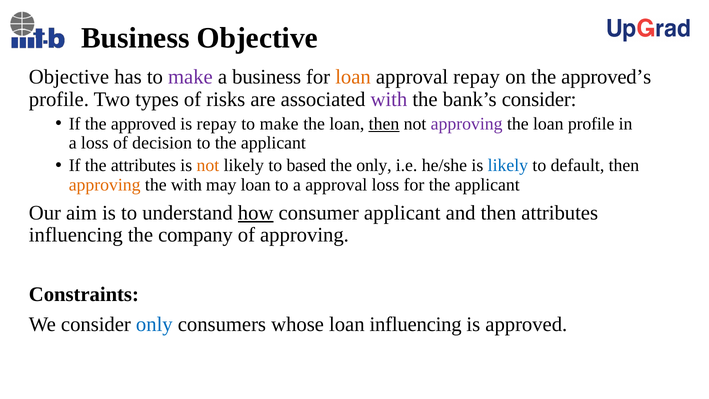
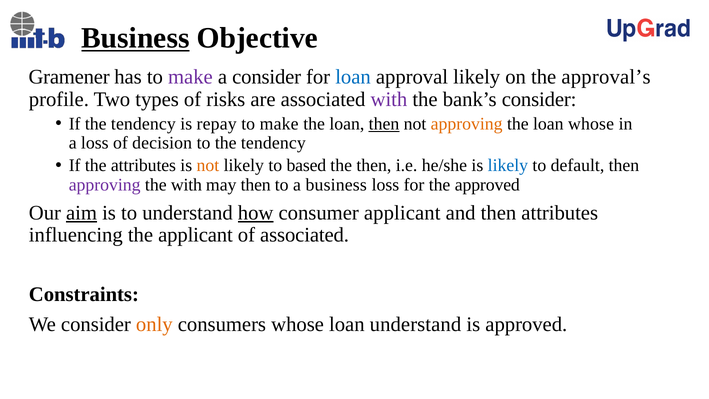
Business at (135, 38) underline: none -> present
Objective at (69, 77): Objective -> Gramener
a business: business -> consider
loan at (353, 77) colour: orange -> blue
approval repay: repay -> likely
approved’s: approved’s -> approval’s
If the approved: approved -> tendency
approving at (467, 124) colour: purple -> orange
loan profile: profile -> whose
to the applicant: applicant -> tendency
the only: only -> then
approving at (105, 185) colour: orange -> purple
may loan: loan -> then
a approval: approval -> business
for the applicant: applicant -> approved
aim underline: none -> present
the company: company -> applicant
of approving: approving -> associated
only at (154, 324) colour: blue -> orange
loan influencing: influencing -> understand
